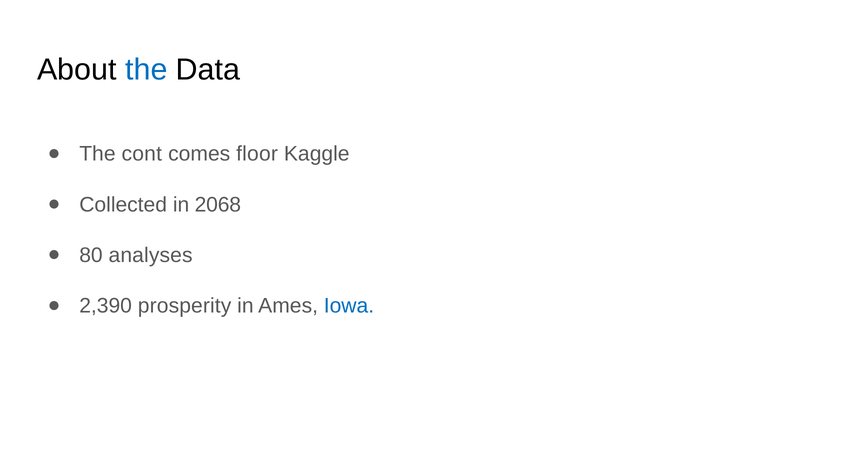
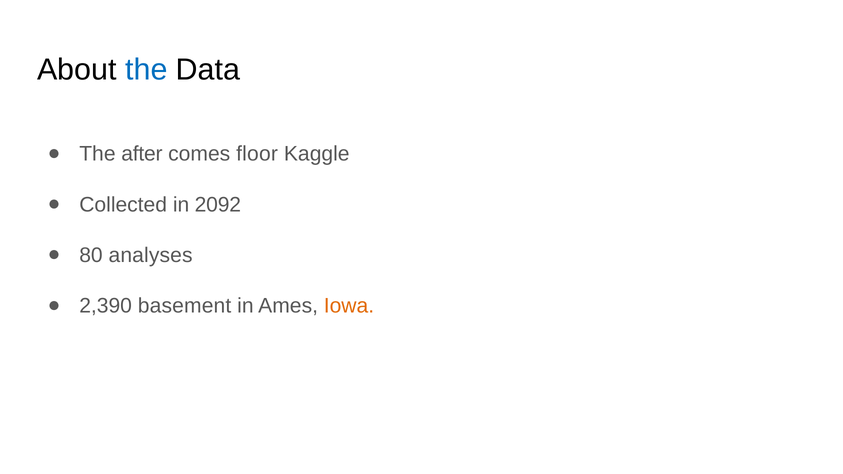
cont: cont -> after
2068: 2068 -> 2092
prosperity: prosperity -> basement
Iowa colour: blue -> orange
